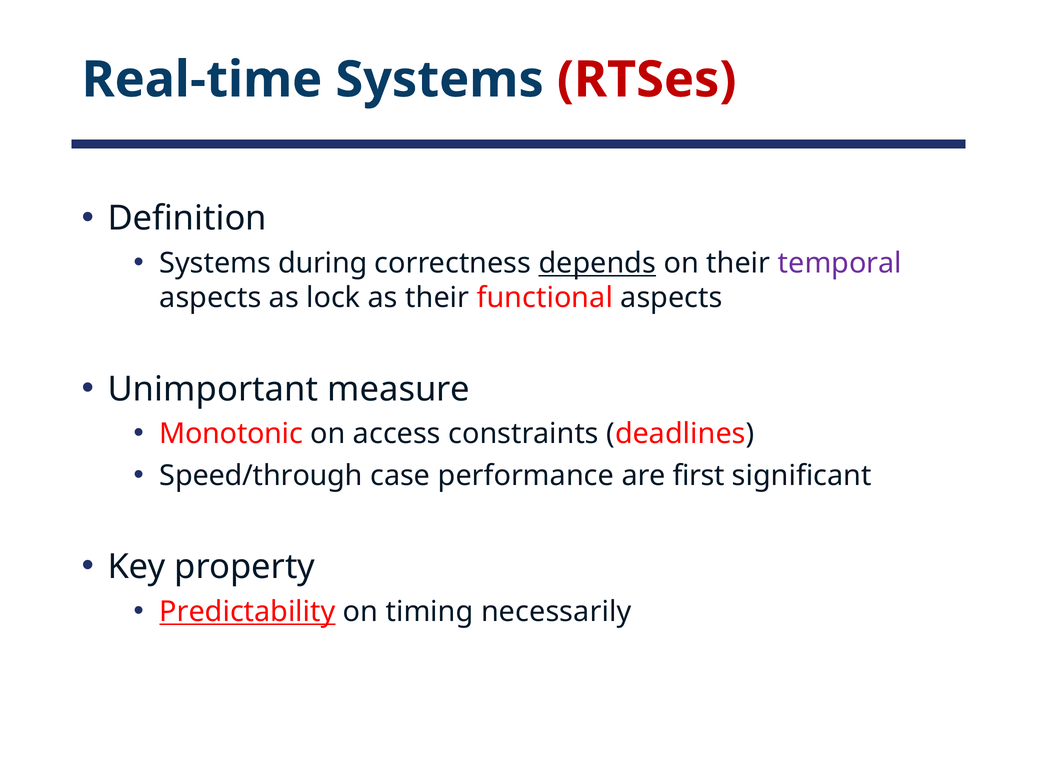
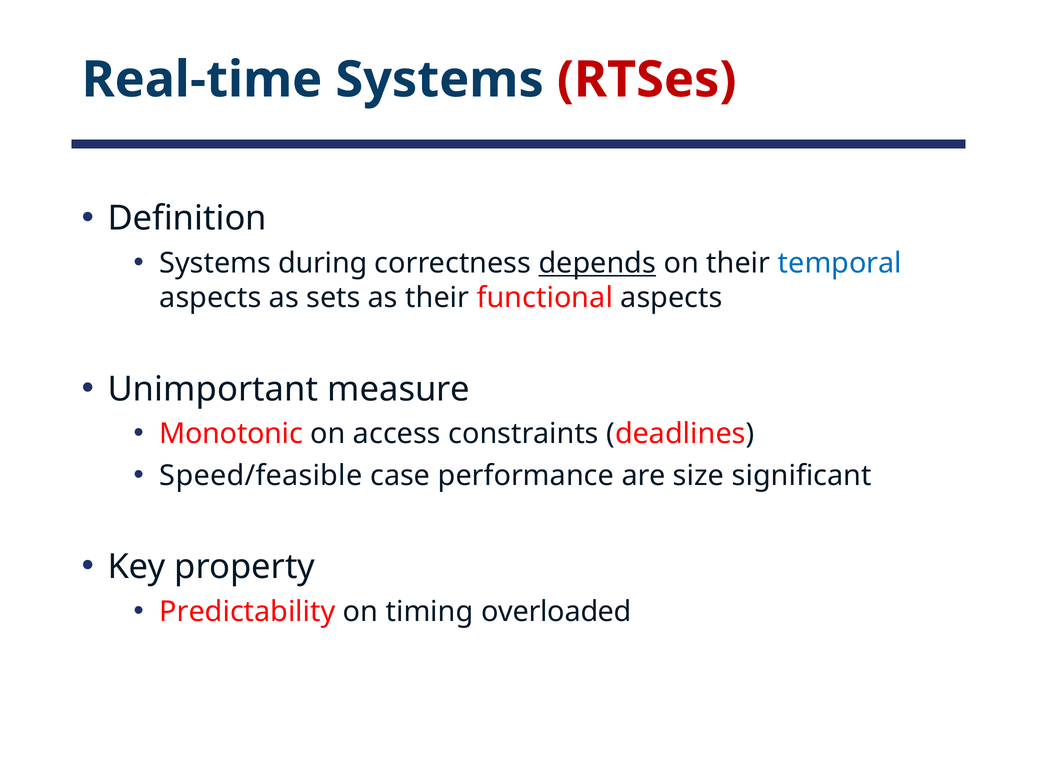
temporal colour: purple -> blue
lock: lock -> sets
Speed/through: Speed/through -> Speed/feasible
first: first -> size
Predictability underline: present -> none
necessarily: necessarily -> overloaded
